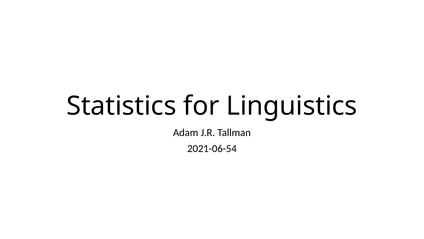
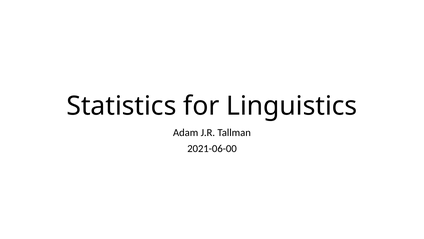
2021-06-54: 2021-06-54 -> 2021-06-00
